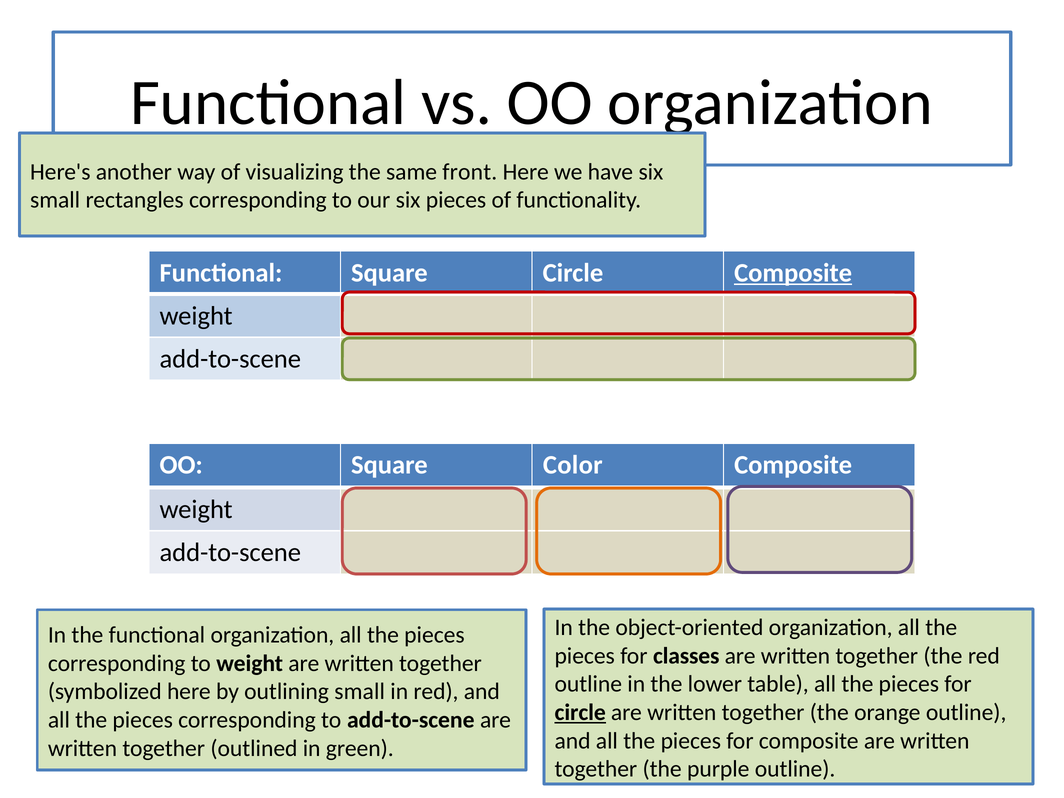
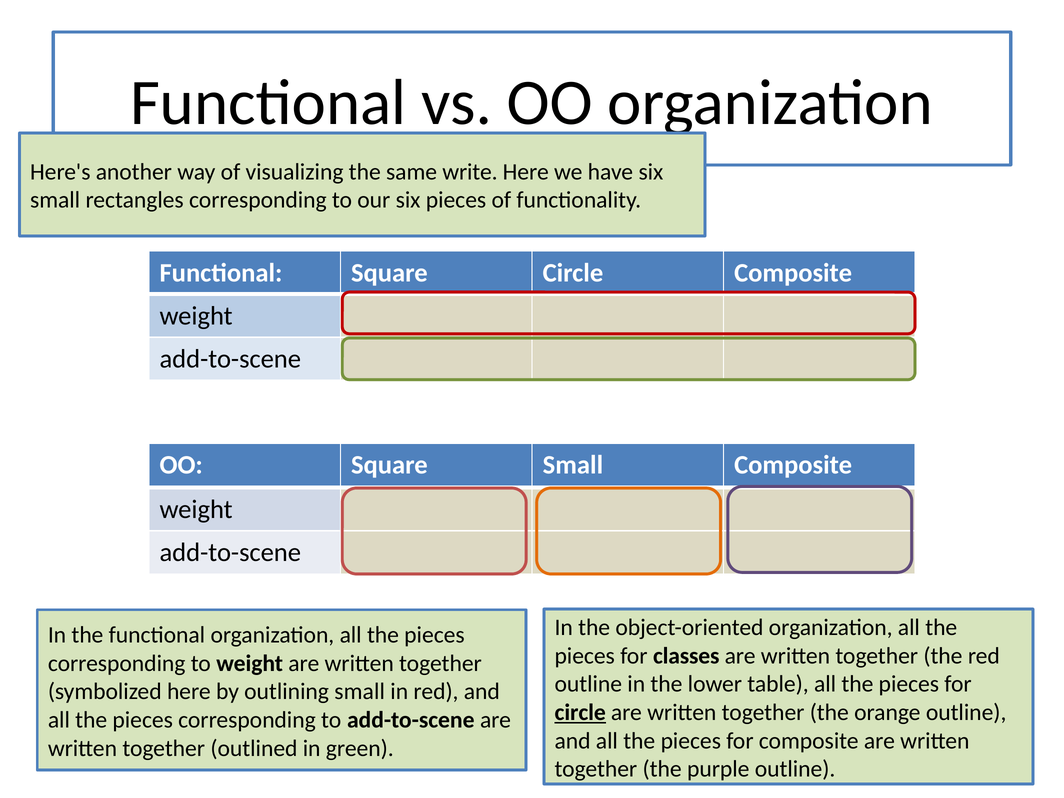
front: front -> write
Composite at (793, 273) underline: present -> none
Square Color: Color -> Small
